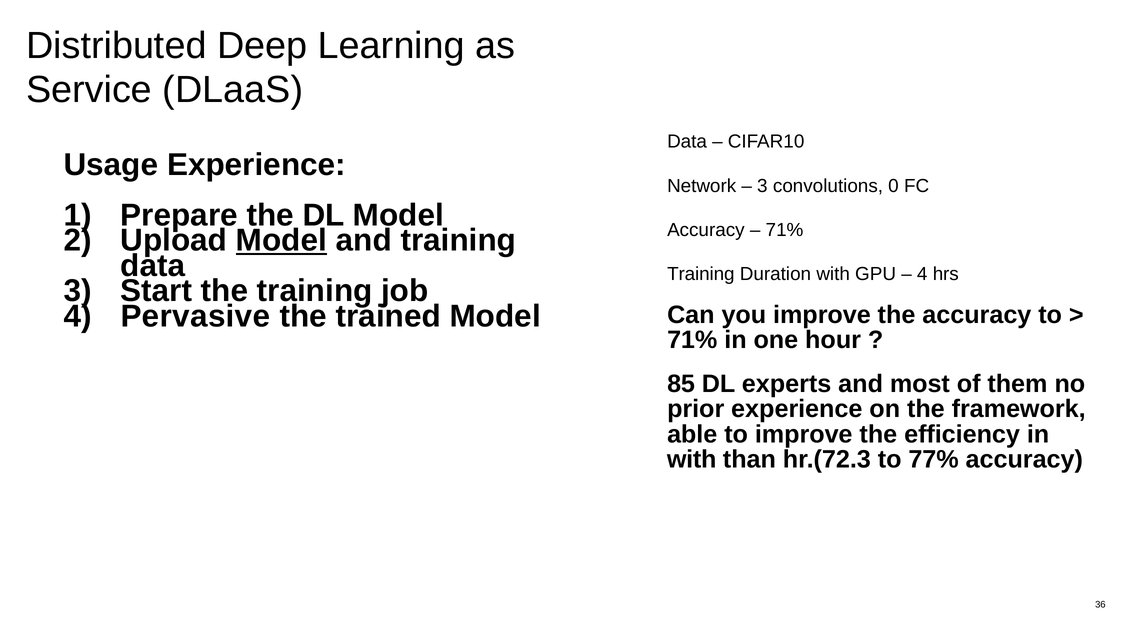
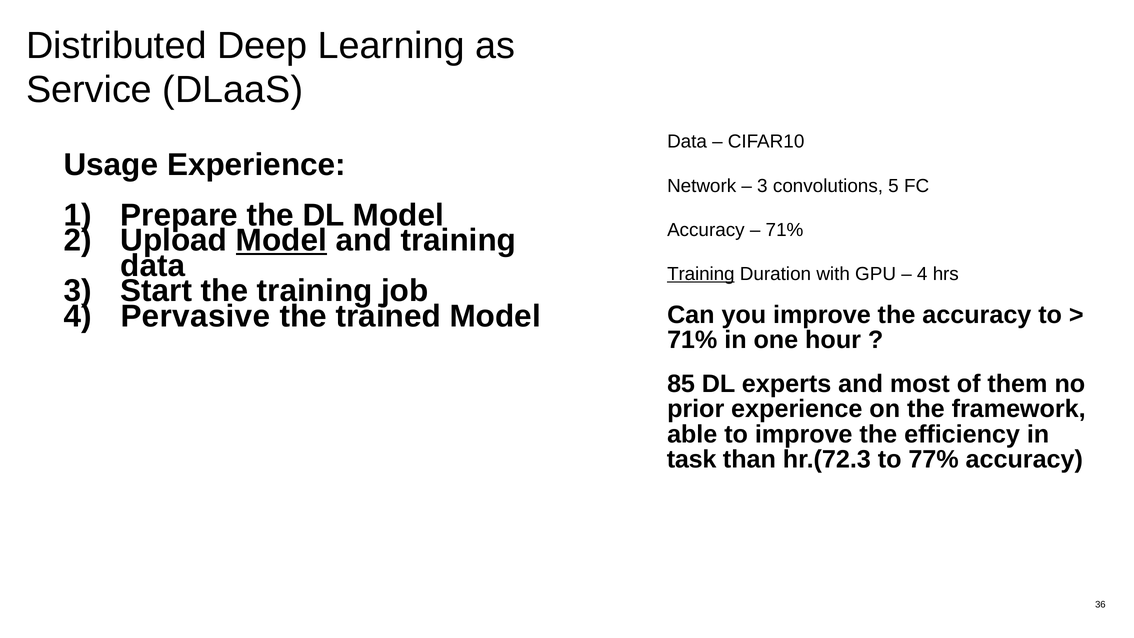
0: 0 -> 5
Training at (701, 274) underline: none -> present
with at (692, 459): with -> task
